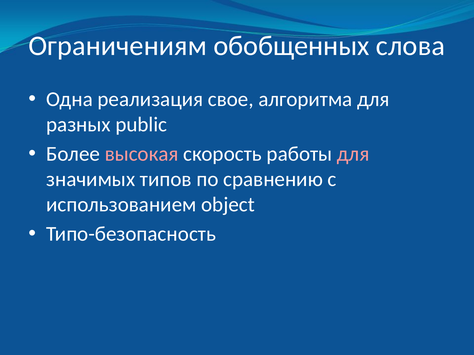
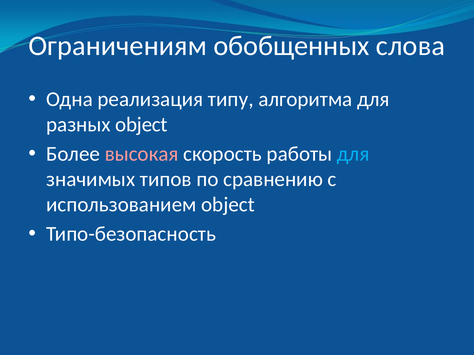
свое: свое -> типу
разных public: public -> object
для at (353, 154) colour: pink -> light blue
